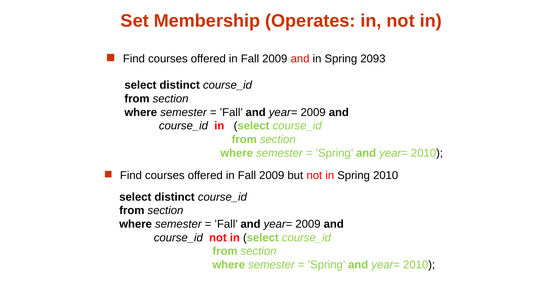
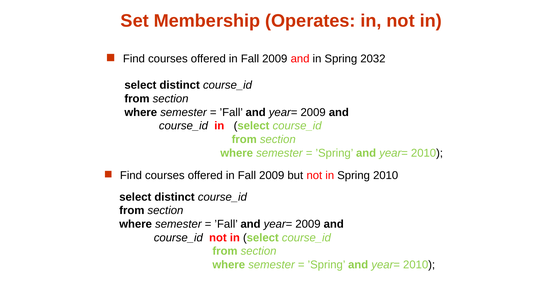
2093: 2093 -> 2032
